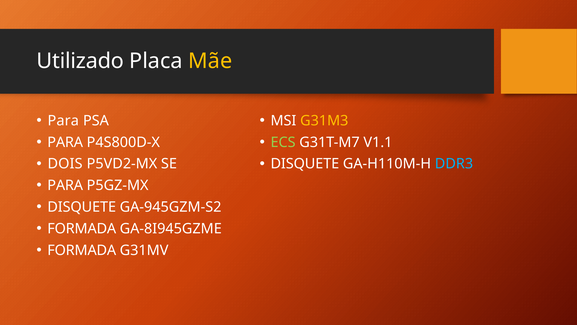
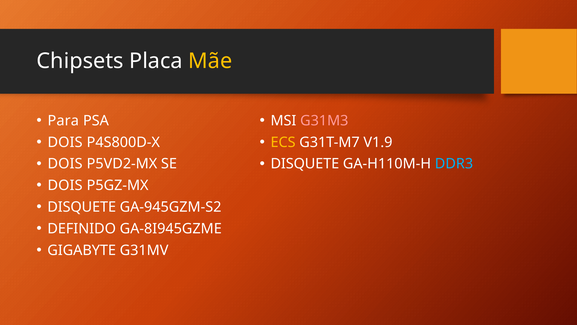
Utilizado: Utilizado -> Chipsets
G31M3 colour: yellow -> pink
PARA at (65, 142): PARA -> DOIS
ECS colour: light green -> yellow
V1.1: V1.1 -> V1.9
PARA at (65, 185): PARA -> DOIS
FORMADA at (82, 228): FORMADA -> DEFINIDO
FORMADA at (82, 250): FORMADA -> GIGABYTE
